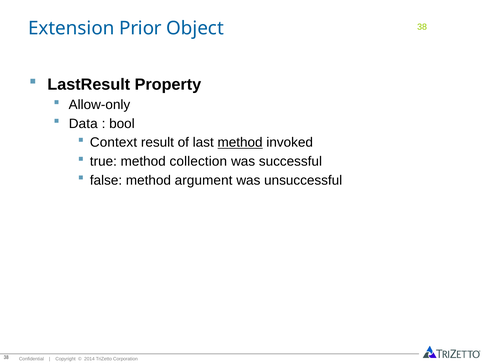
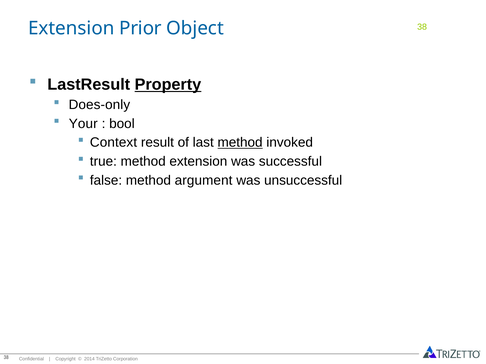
Property underline: none -> present
Allow-only: Allow-only -> Does-only
Data: Data -> Your
method collection: collection -> extension
